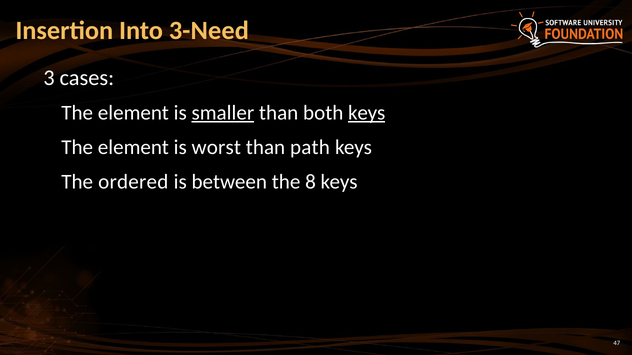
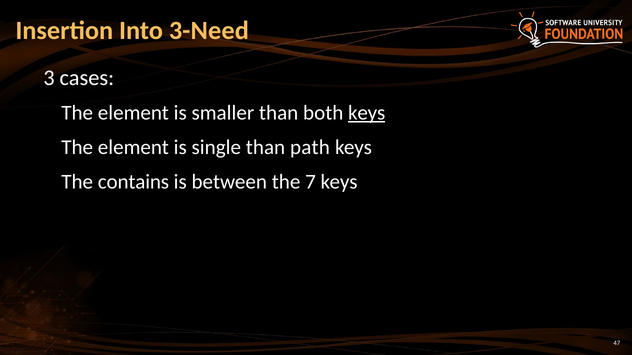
smaller underline: present -> none
worst: worst -> single
ordered: ordered -> contains
8: 8 -> 7
